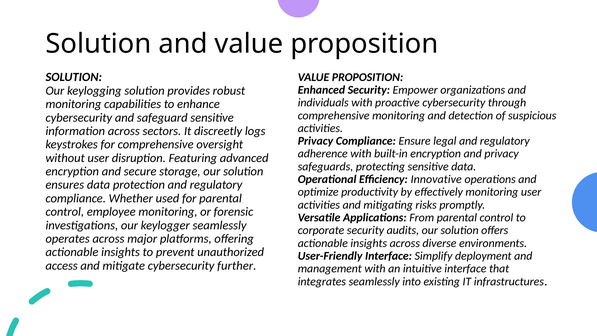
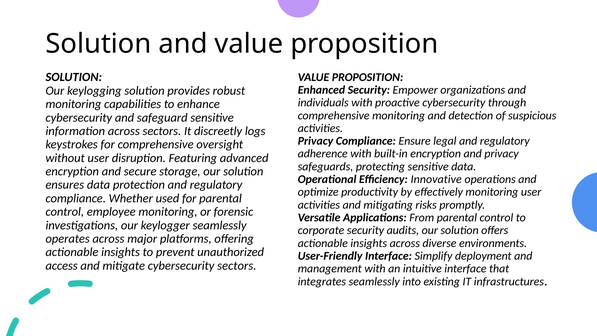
cybersecurity further: further -> sectors
